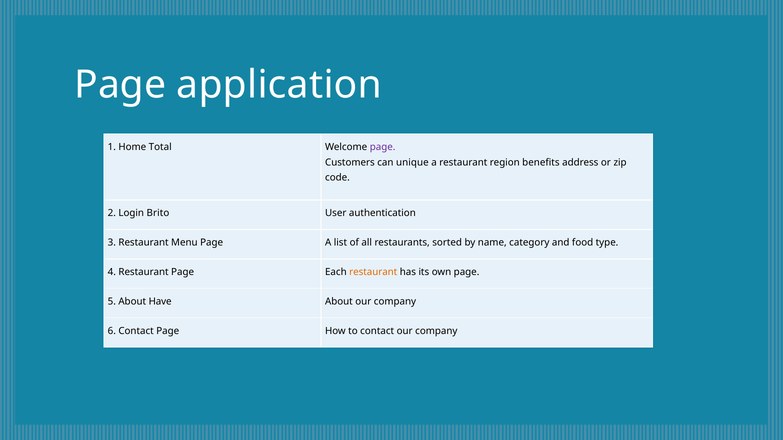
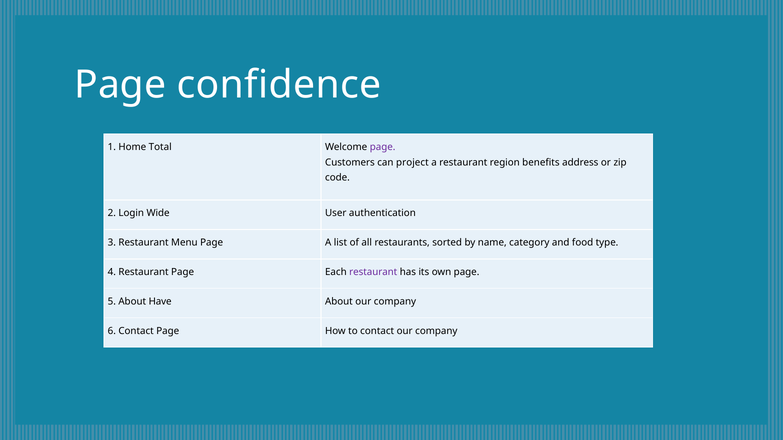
application: application -> confidence
unique: unique -> project
Brito: Brito -> Wide
restaurant at (373, 272) colour: orange -> purple
